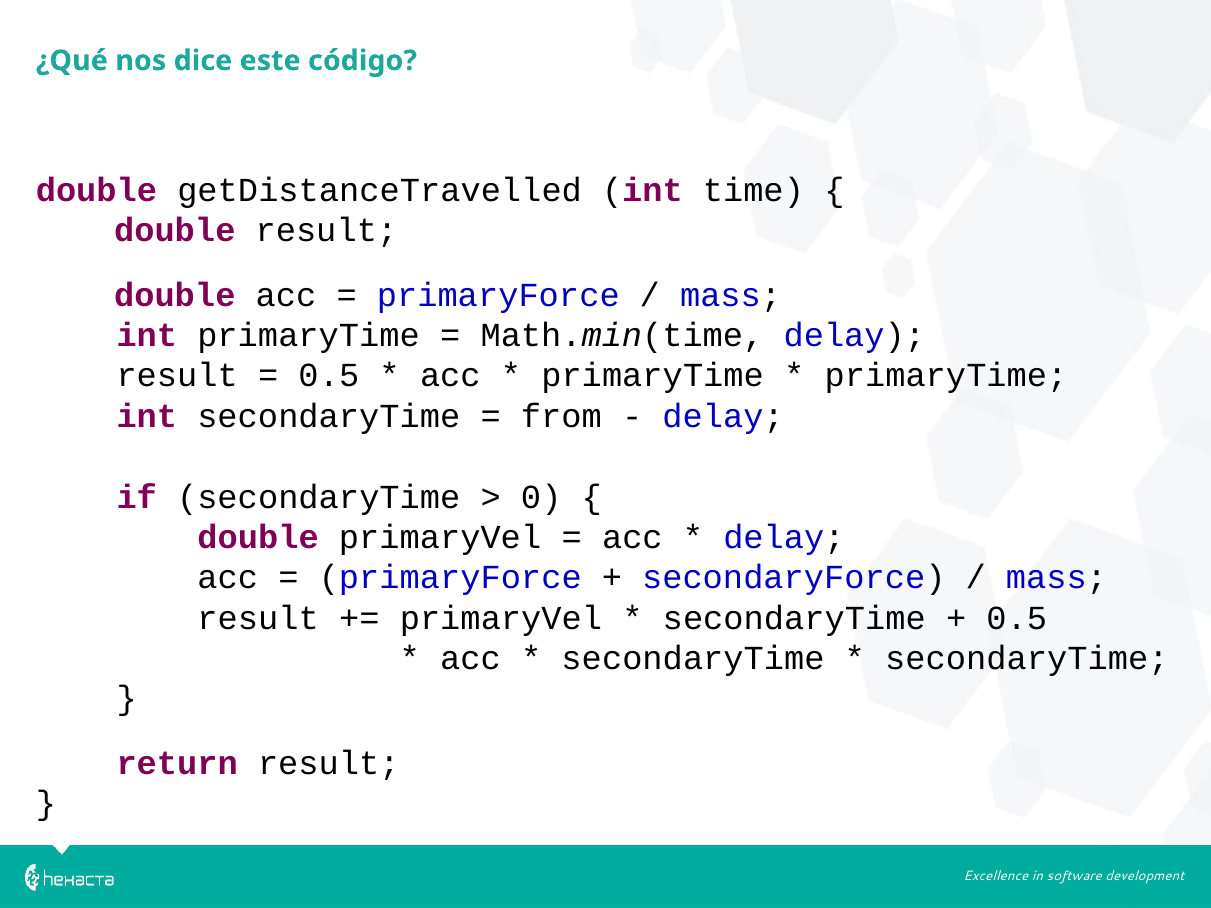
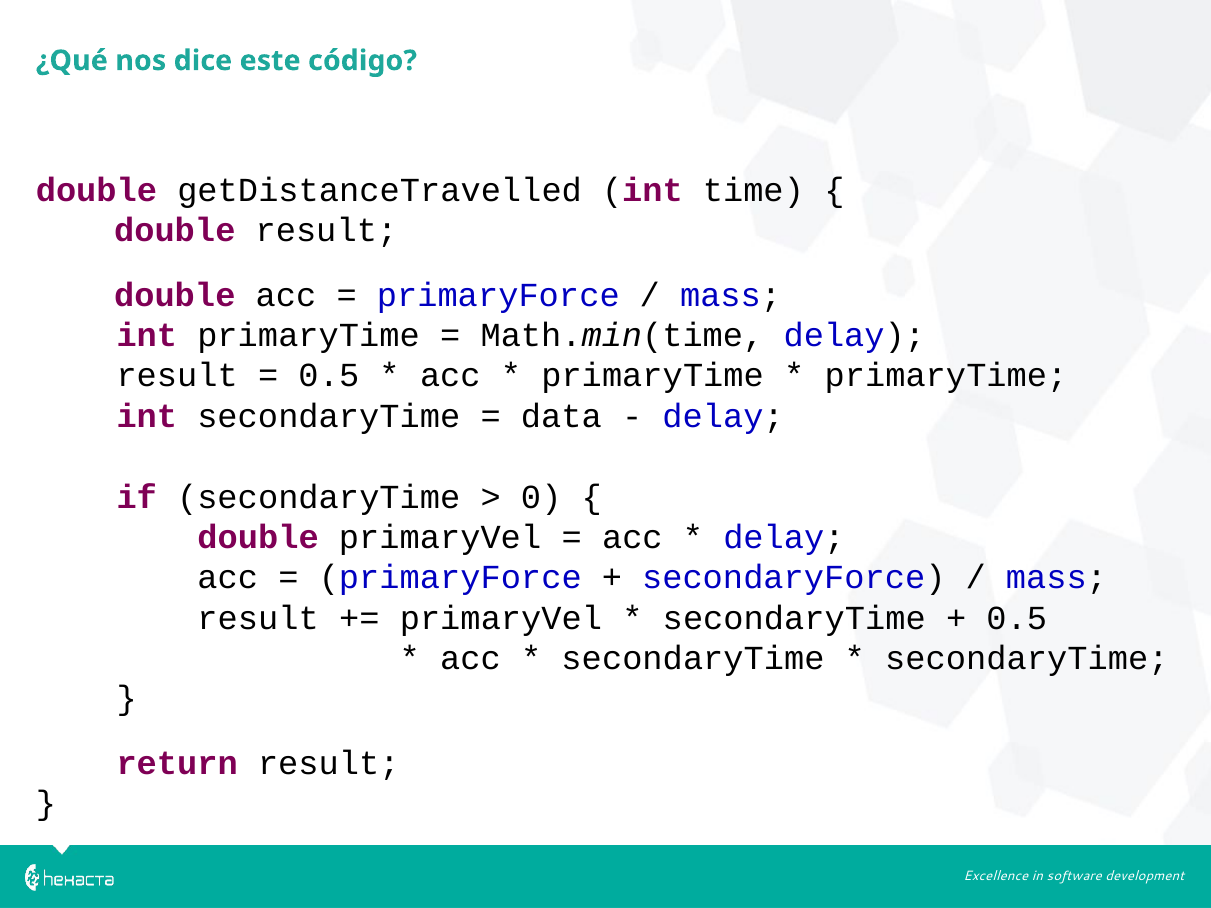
from: from -> data
